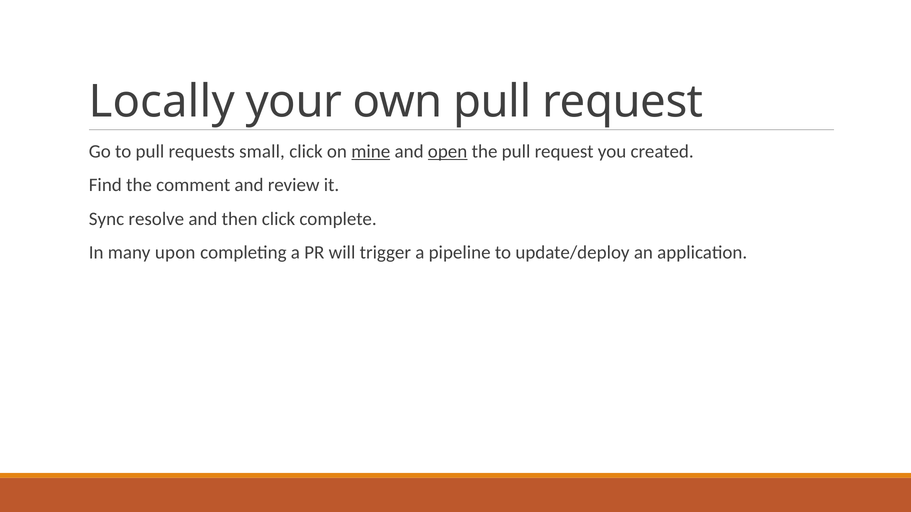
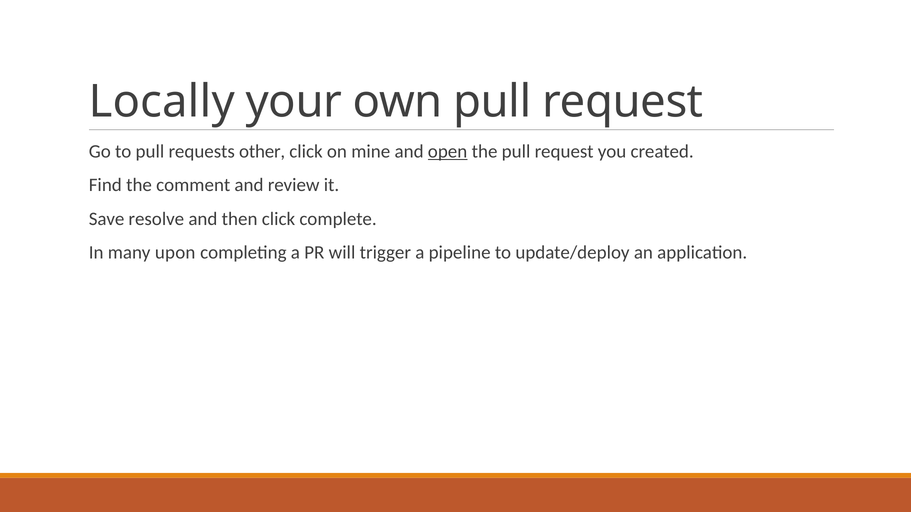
small: small -> other
mine underline: present -> none
Sync: Sync -> Save
